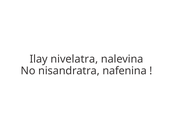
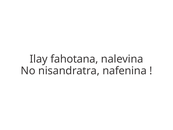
nivelatra: nivelatra -> fahotana
